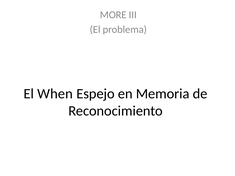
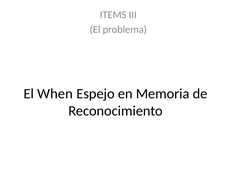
MORE: MORE -> ITEMS
